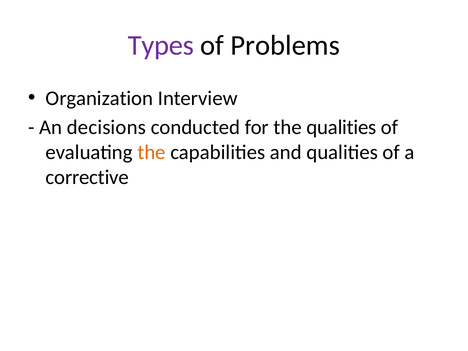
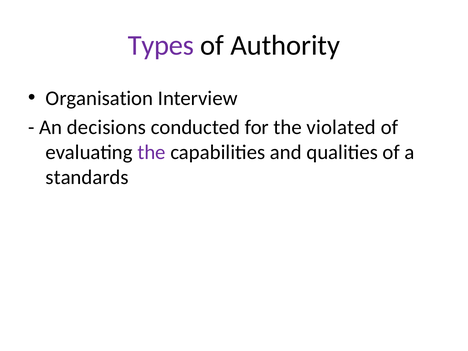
Problems: Problems -> Authority
Organization: Organization -> Organisation
the qualities: qualities -> violated
the at (152, 152) colour: orange -> purple
corrective: corrective -> standards
